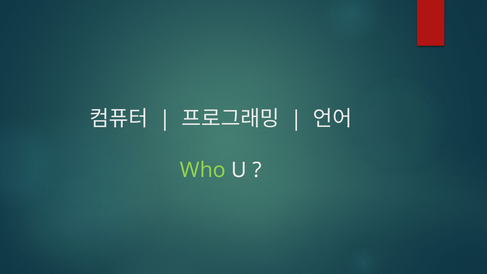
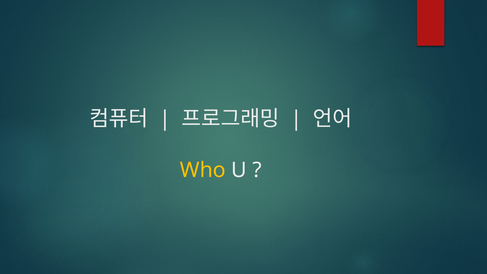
Who colour: light green -> yellow
